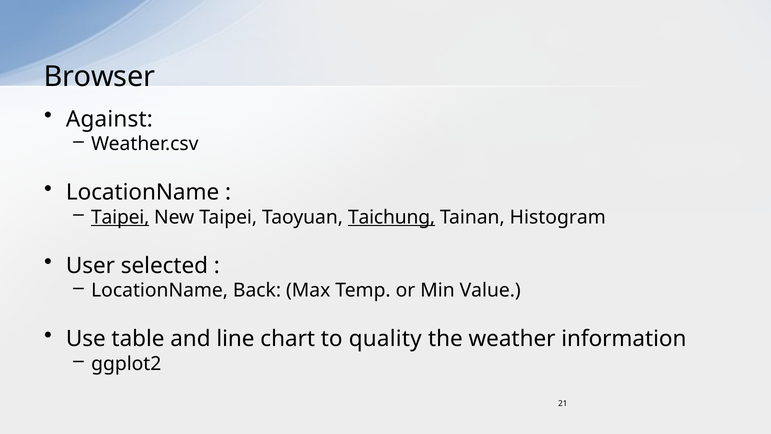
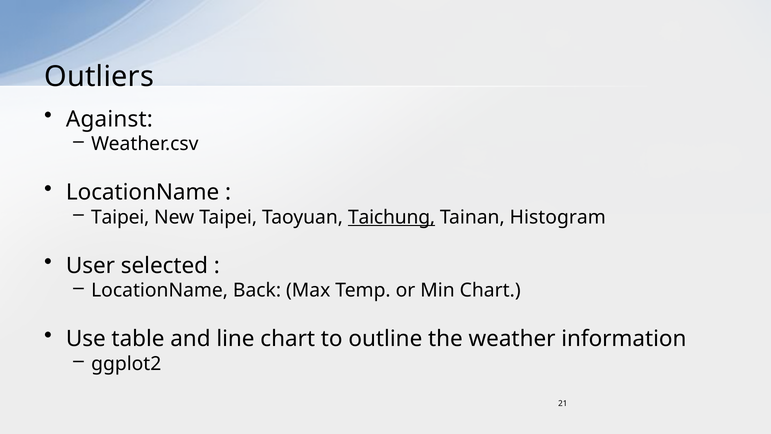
Browser: Browser -> Outliers
Taipei at (120, 217) underline: present -> none
Min Value: Value -> Chart
quality: quality -> outline
